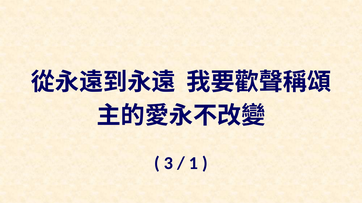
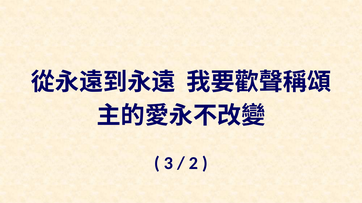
1: 1 -> 2
